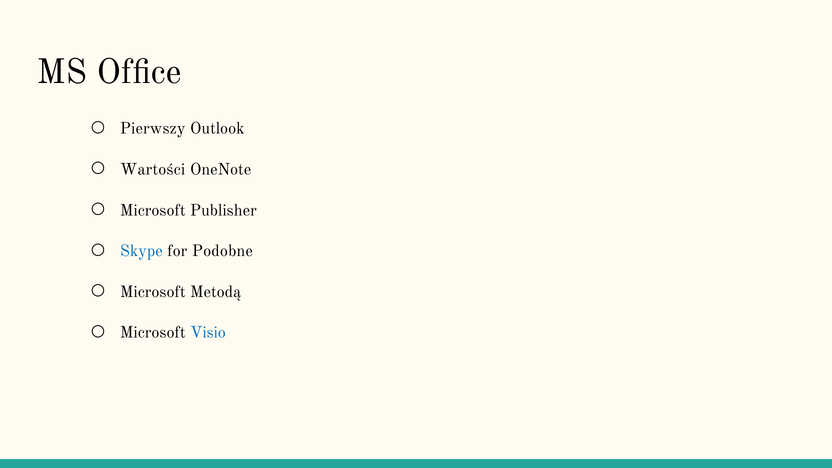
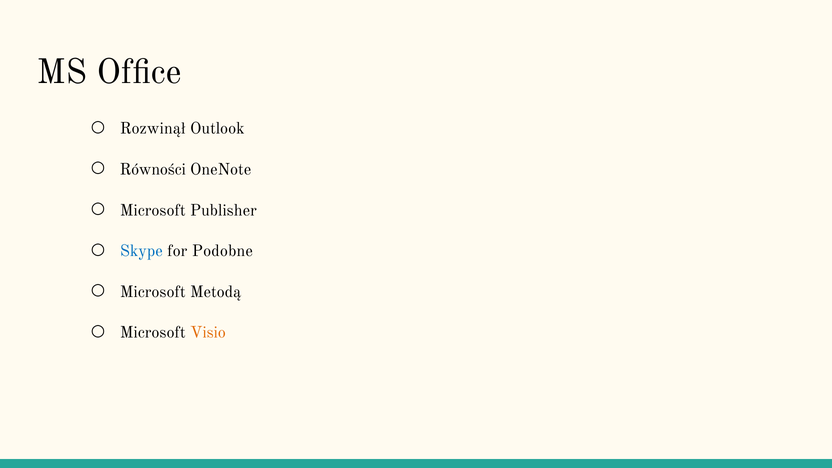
Pierwszy: Pierwszy -> Rozwinął
Wartości: Wartości -> Równości
Visio colour: blue -> orange
